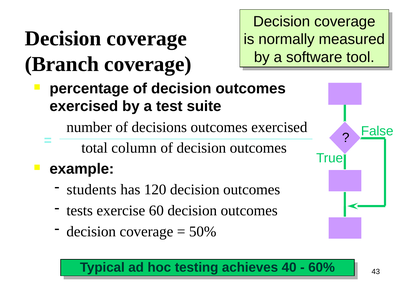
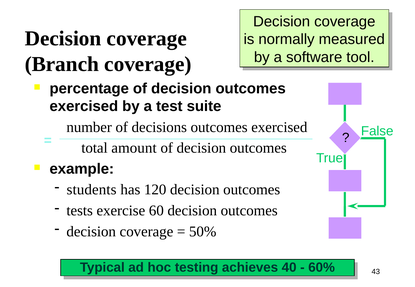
column: column -> amount
